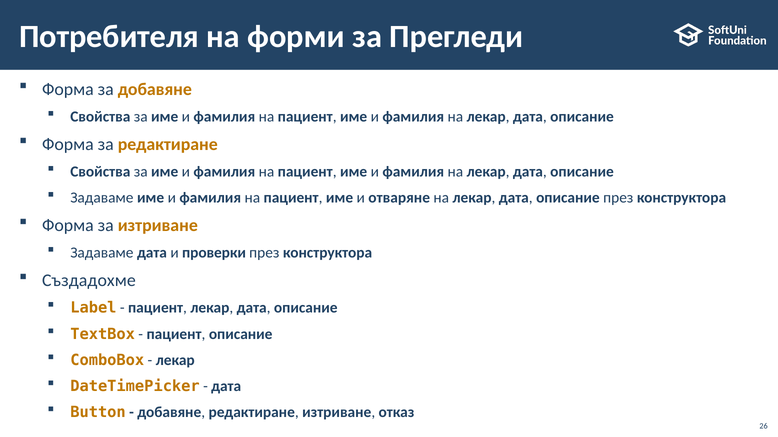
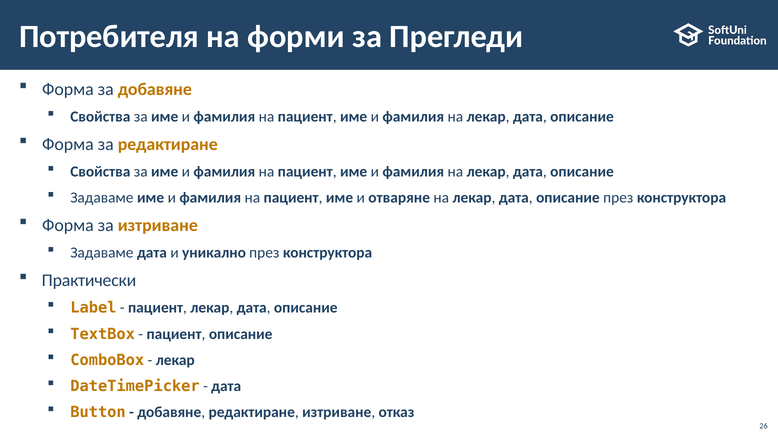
проверки: проверки -> уникално
Създадохме: Създадохме -> Практически
